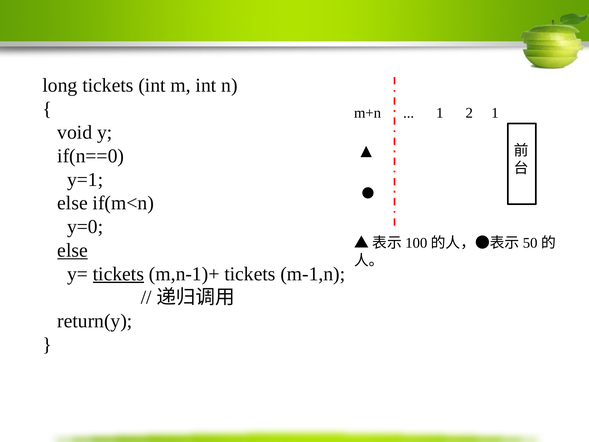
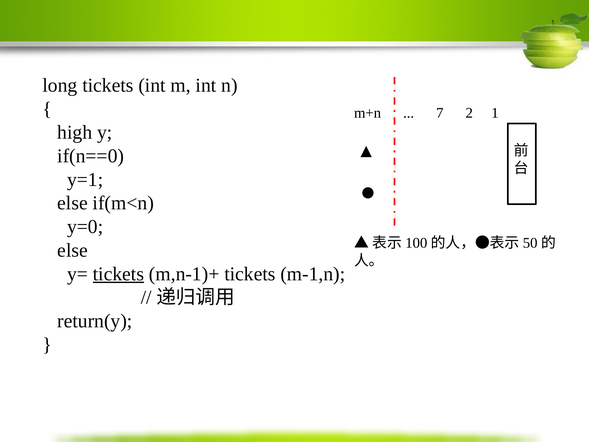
1 at (440, 113): 1 -> 7
void: void -> high
else at (73, 250) underline: present -> none
